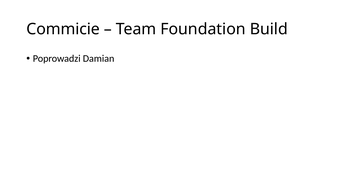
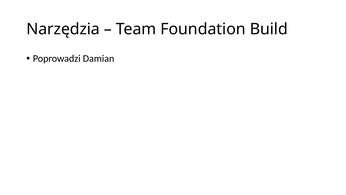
Commicie: Commicie -> Narzędzia
